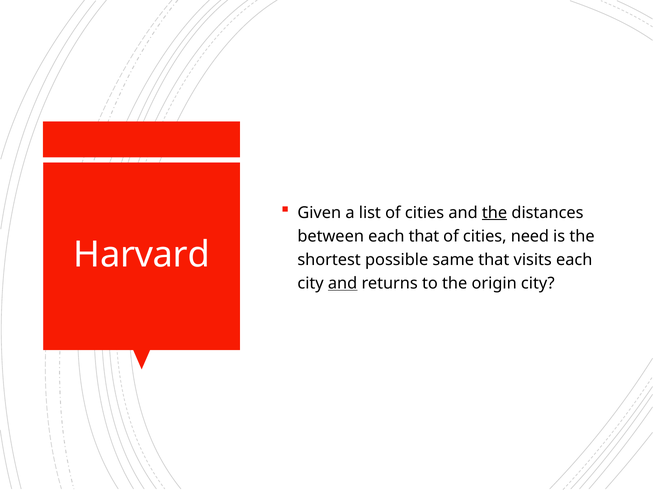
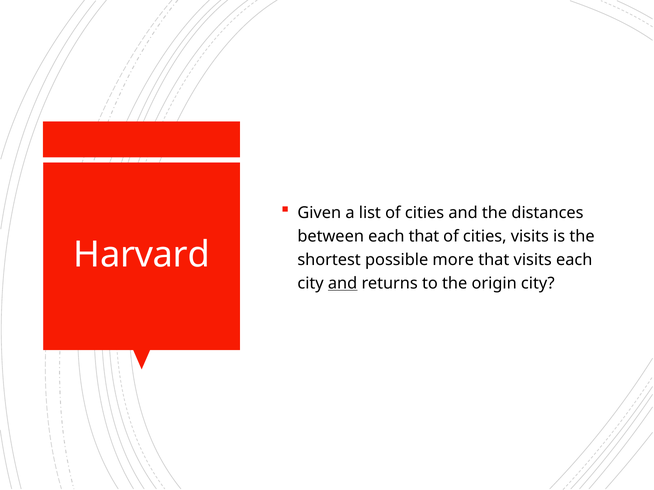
the at (495, 213) underline: present -> none
cities need: need -> visits
same: same -> more
